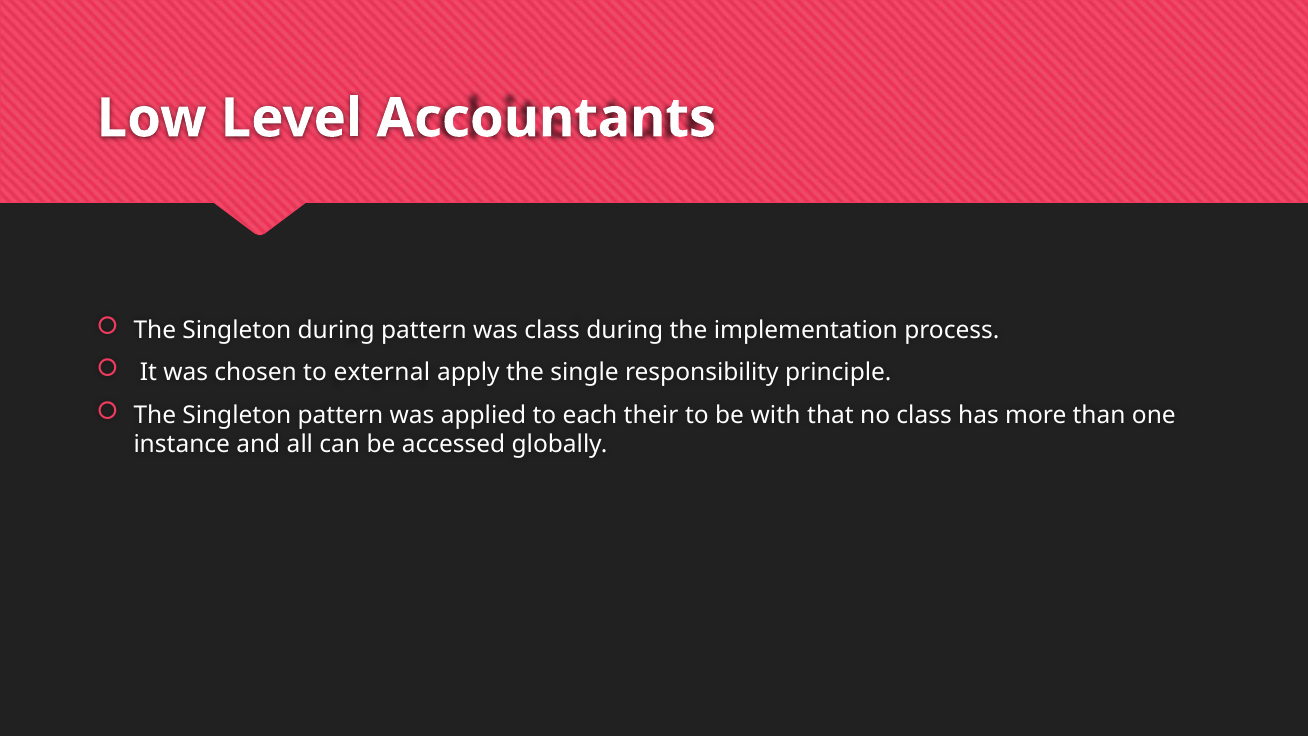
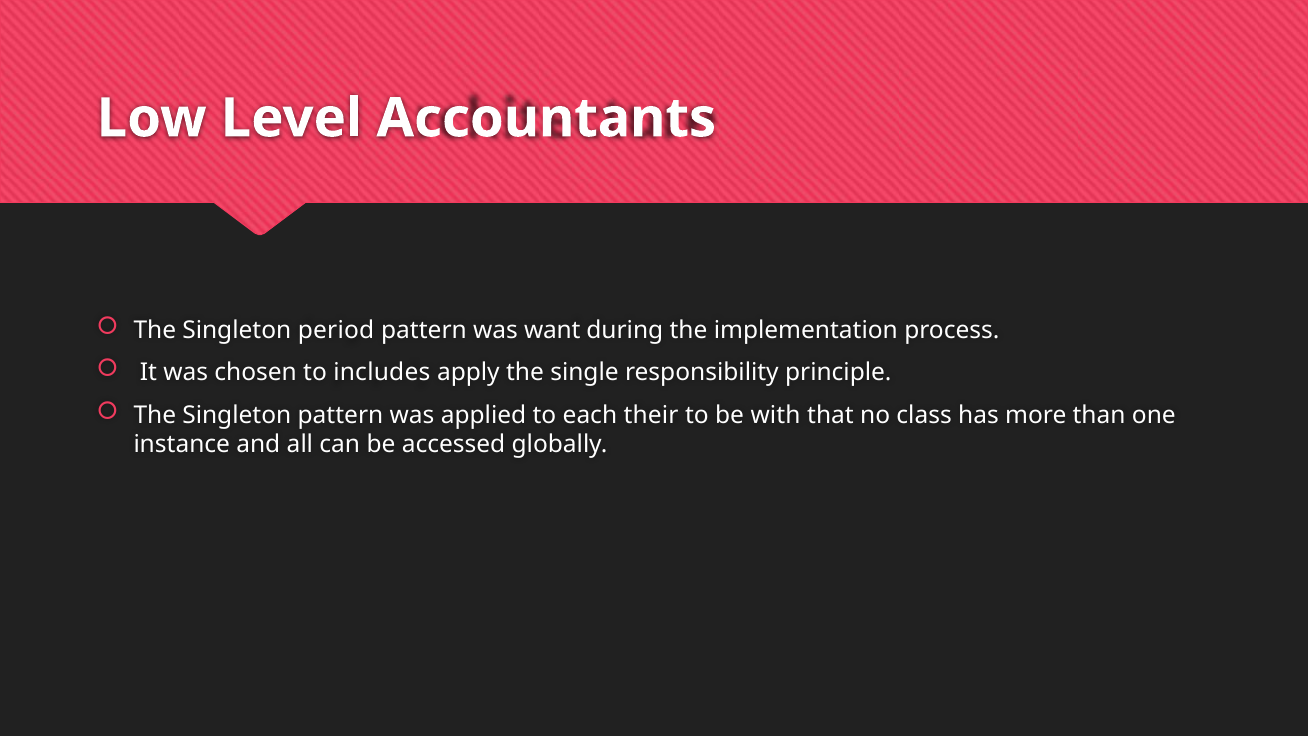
Singleton during: during -> period
was class: class -> want
external: external -> includes
